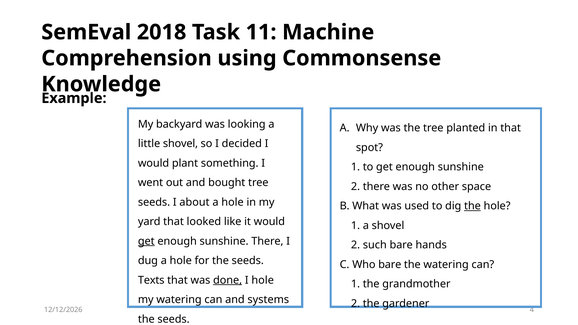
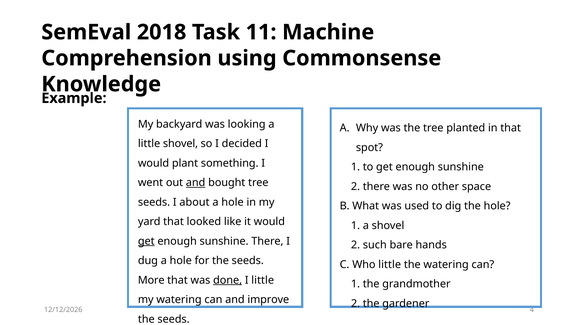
and at (196, 183) underline: none -> present
the at (472, 206) underline: present -> none
Who bare: bare -> little
Texts: Texts -> More
I hole: hole -> little
systems: systems -> improve
